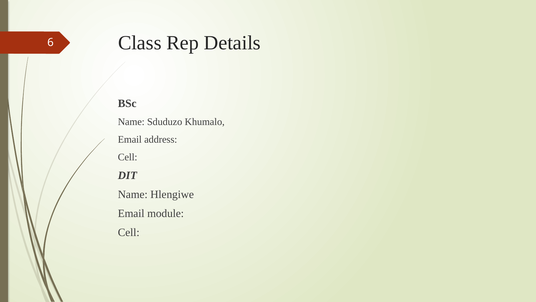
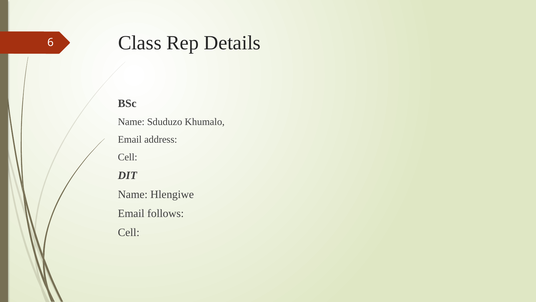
module: module -> follows
